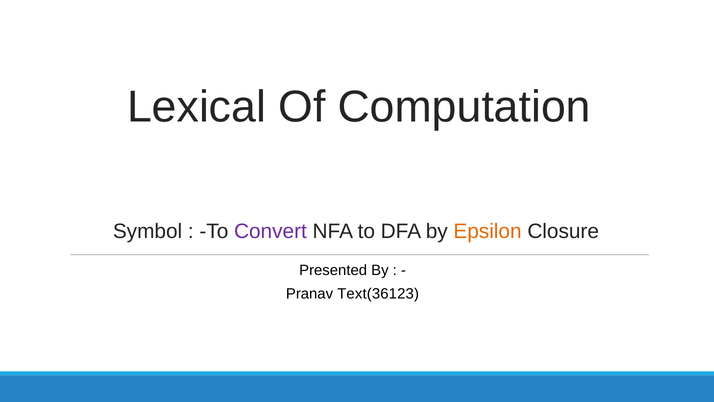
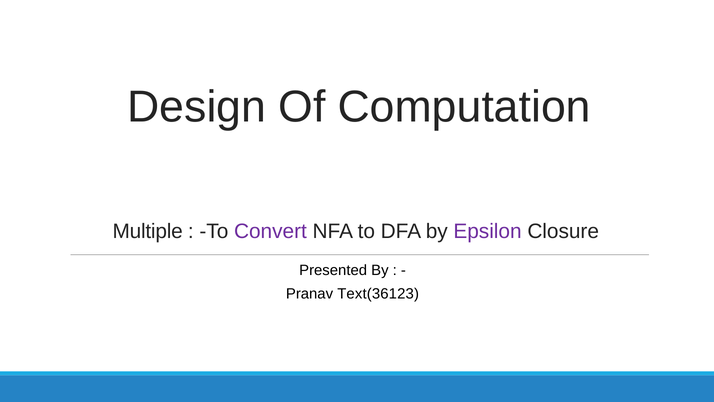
Lexical: Lexical -> Design
Symbol: Symbol -> Multiple
Epsilon colour: orange -> purple
